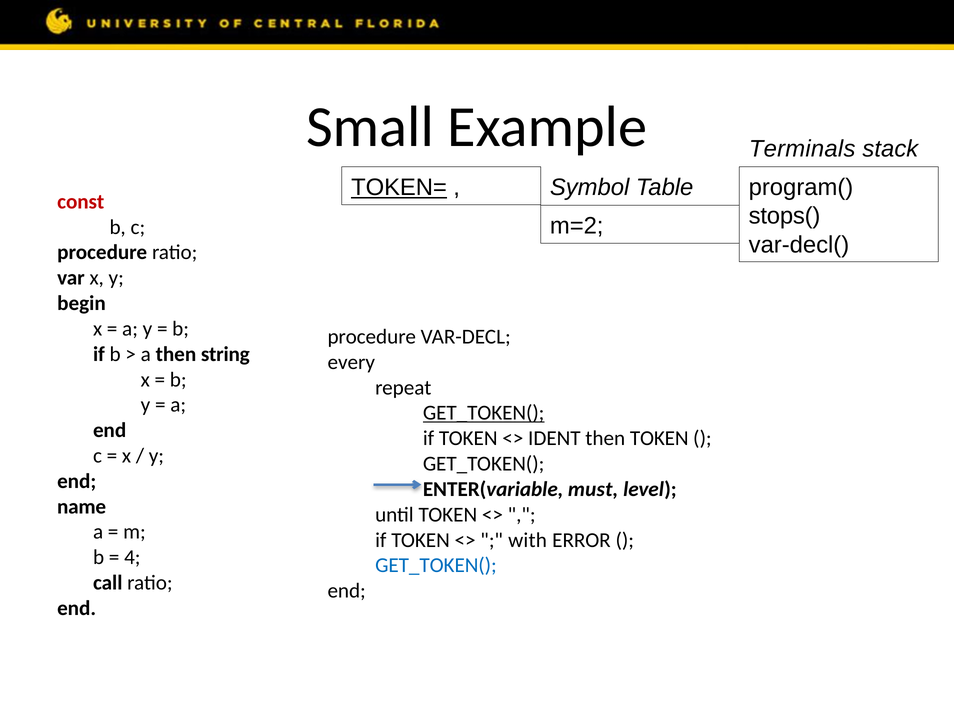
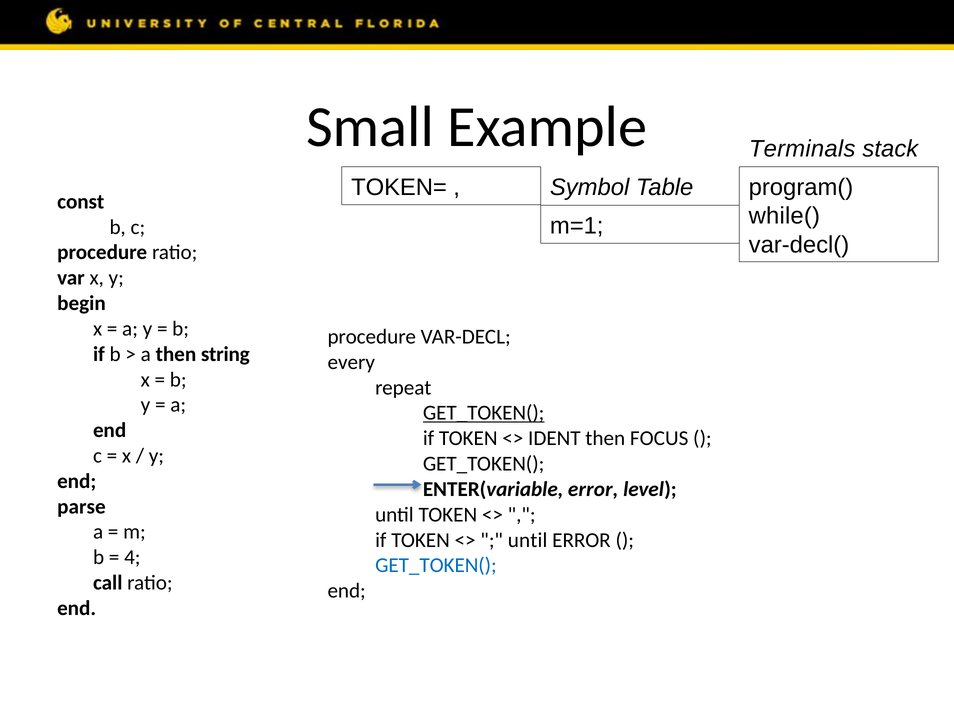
TOKEN= underline: present -> none
const colour: red -> black
stops(: stops( -> while(
m=2: m=2 -> m=1
then TOKEN: TOKEN -> FOCUS
ENTER(variable must: must -> error
name: name -> parse
with at (528, 540): with -> until
